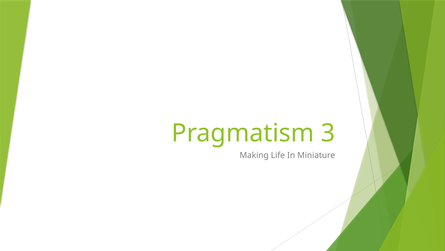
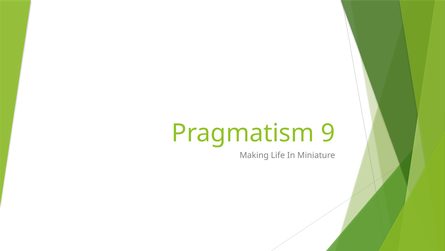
3: 3 -> 9
